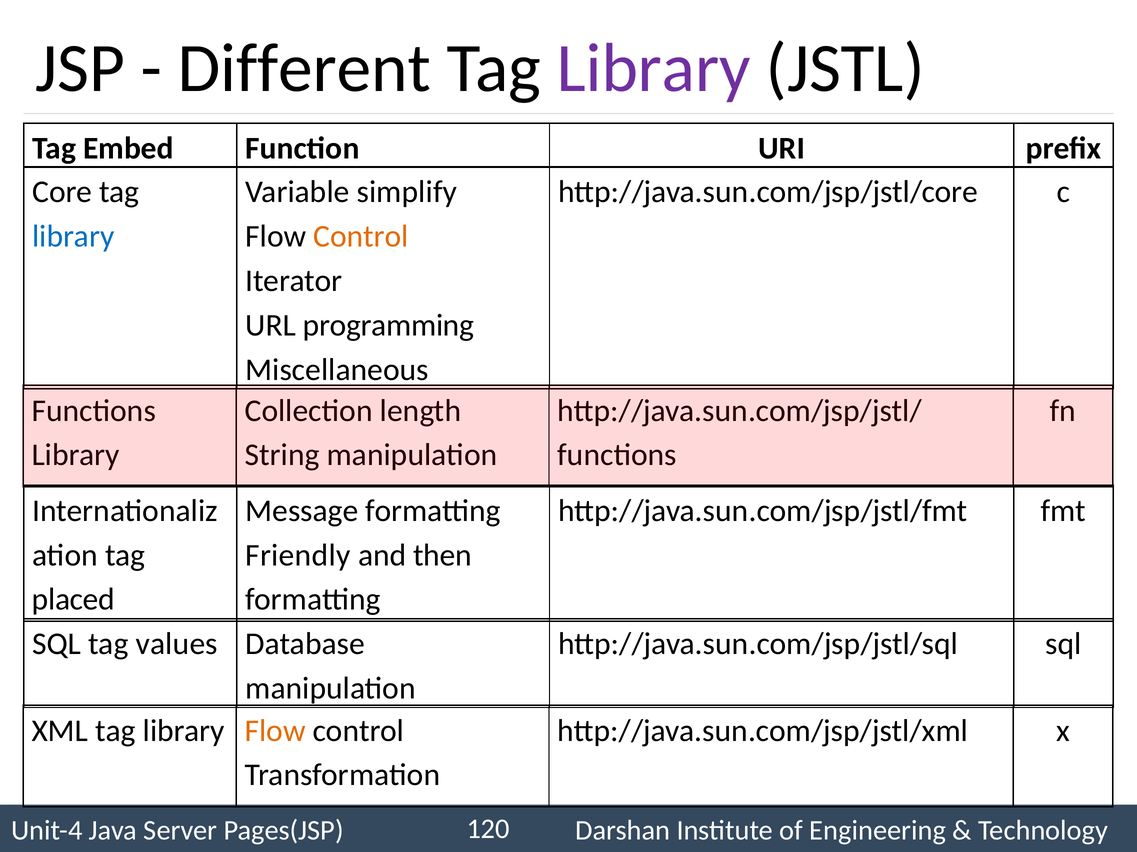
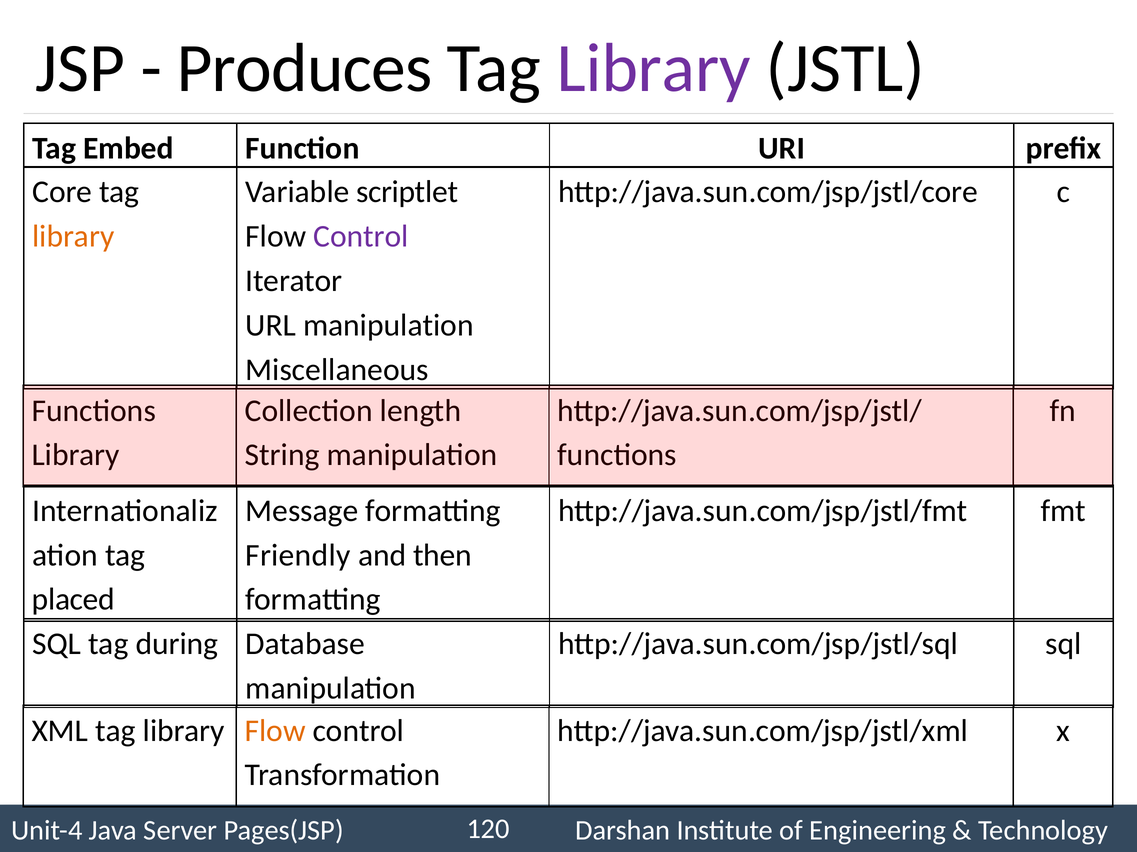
Different: Different -> Produces
simplify: simplify -> scriptlet
library at (73, 237) colour: blue -> orange
Control at (361, 237) colour: orange -> purple
URL programming: programming -> manipulation
values: values -> during
